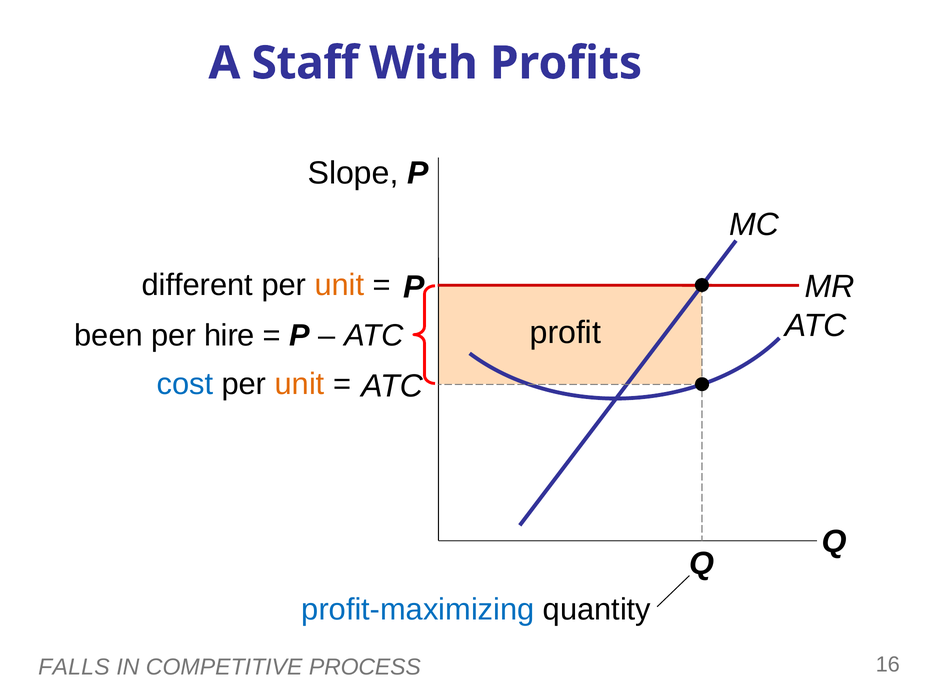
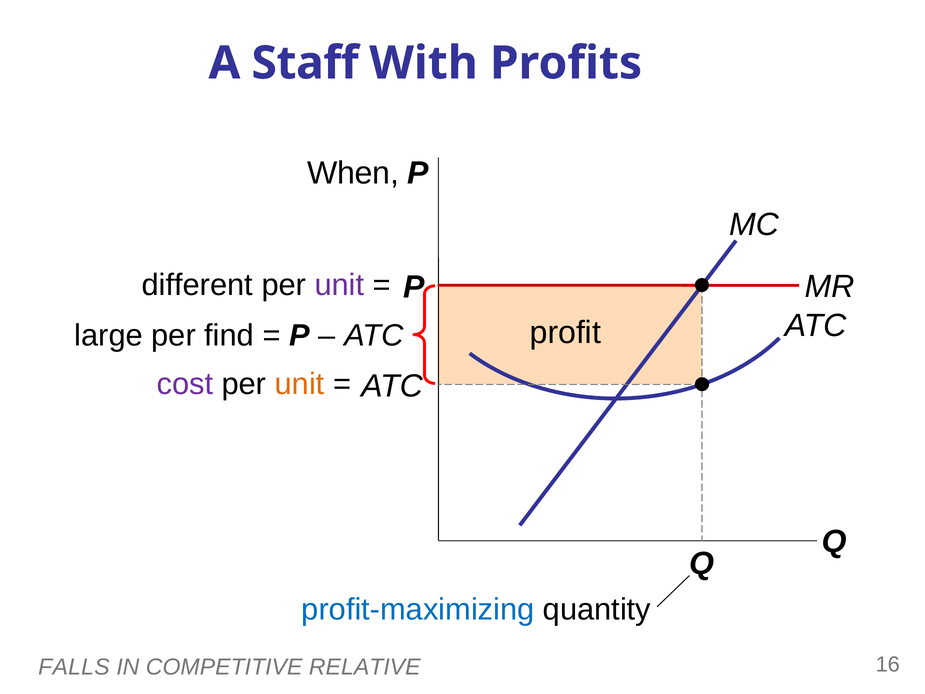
Slope: Slope -> When
unit at (339, 285) colour: orange -> purple
been: been -> large
hire: hire -> find
cost colour: blue -> purple
PROCESS: PROCESS -> RELATIVE
